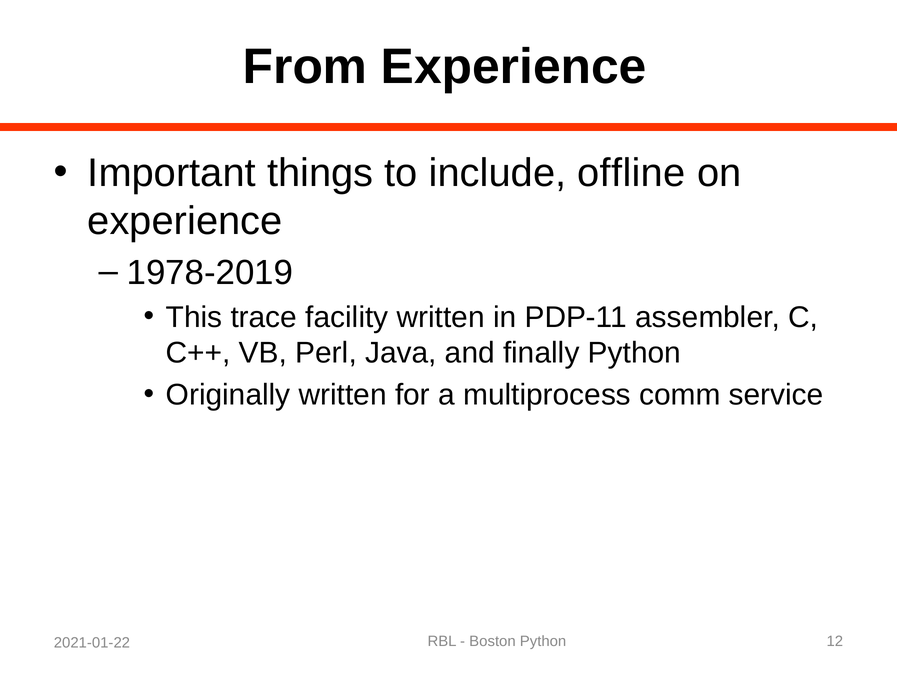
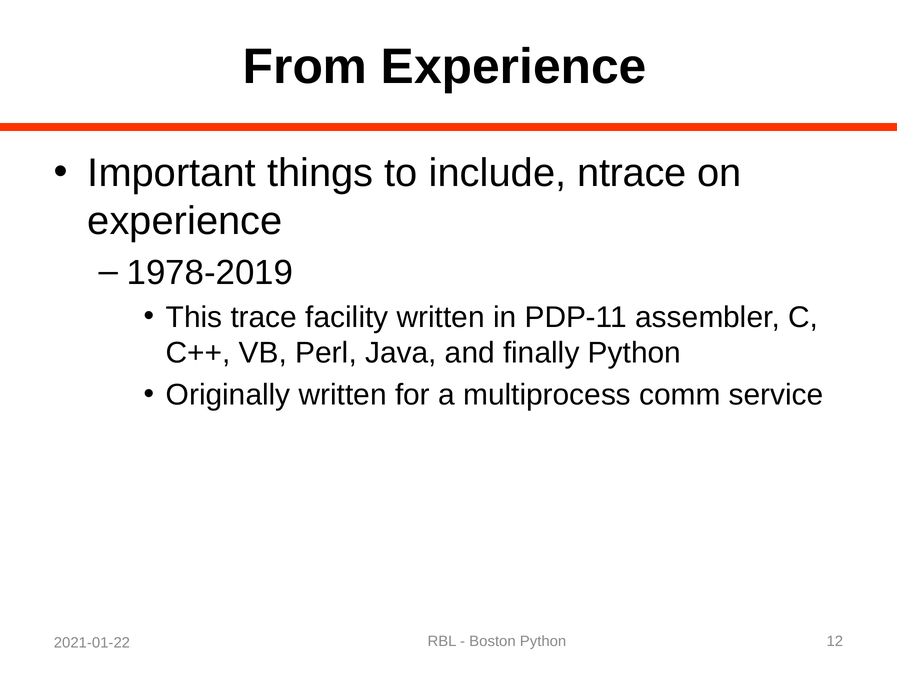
offline: offline -> ntrace
